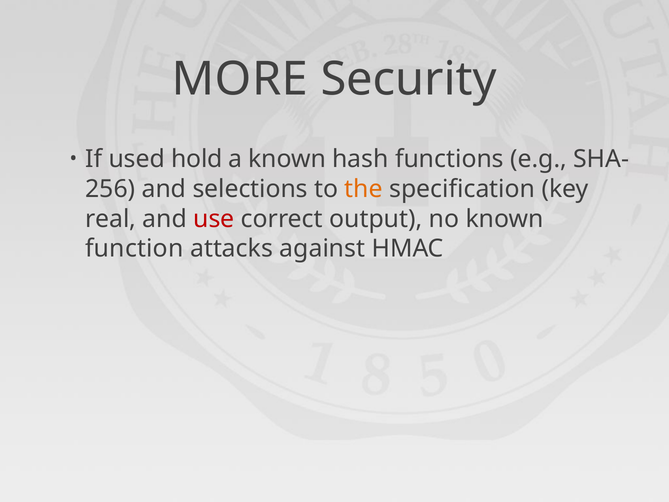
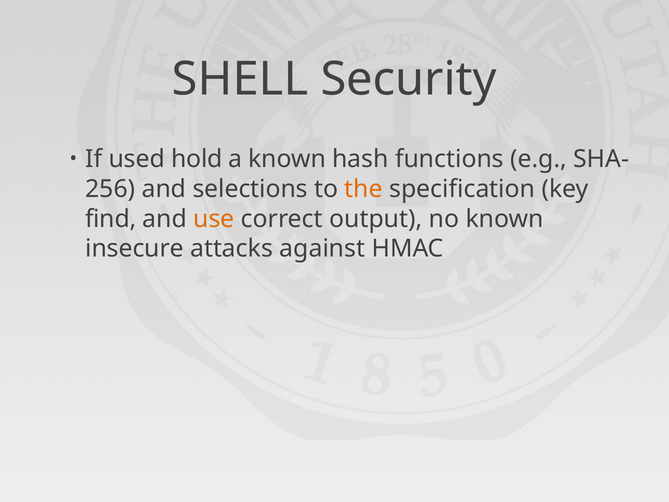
MORE: MORE -> SHELL
real: real -> find
use colour: red -> orange
function: function -> insecure
